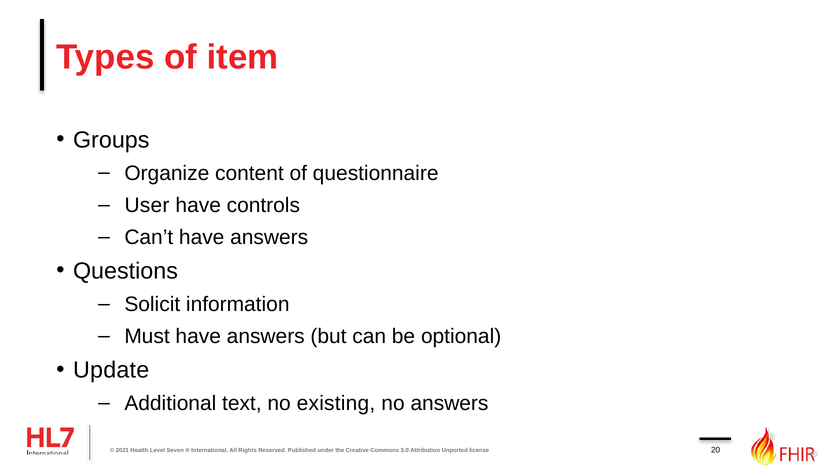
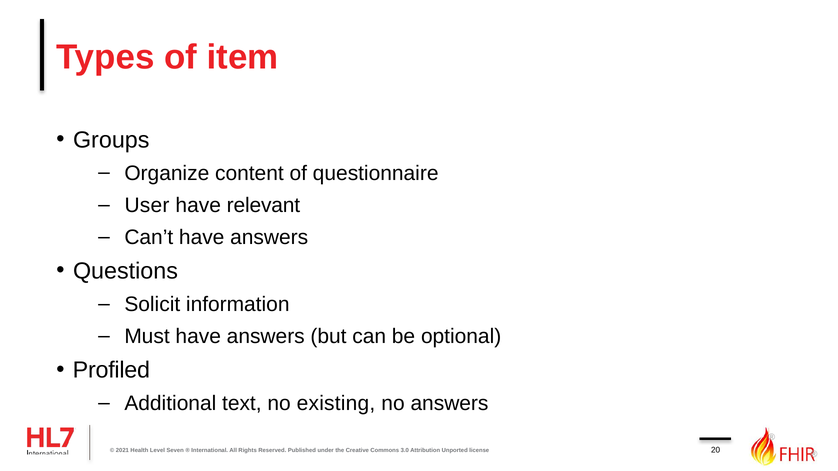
controls: controls -> relevant
Update: Update -> Profiled
